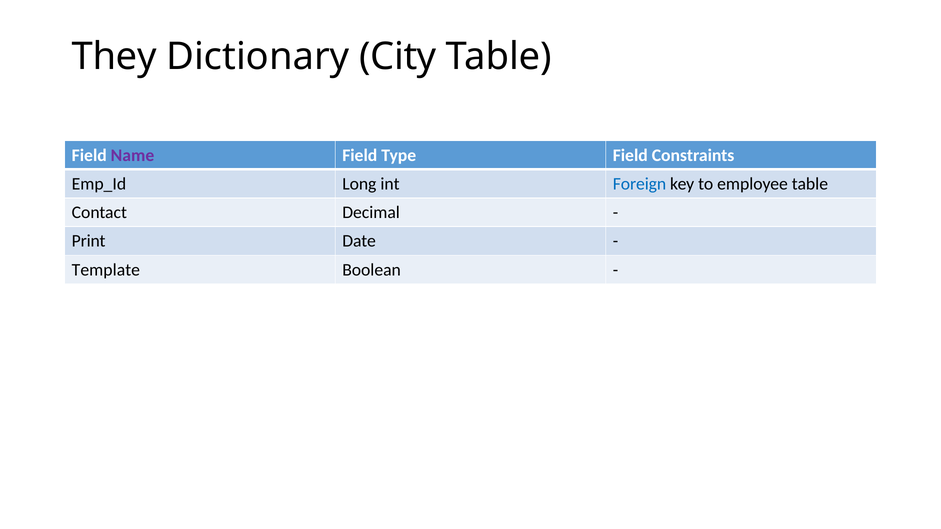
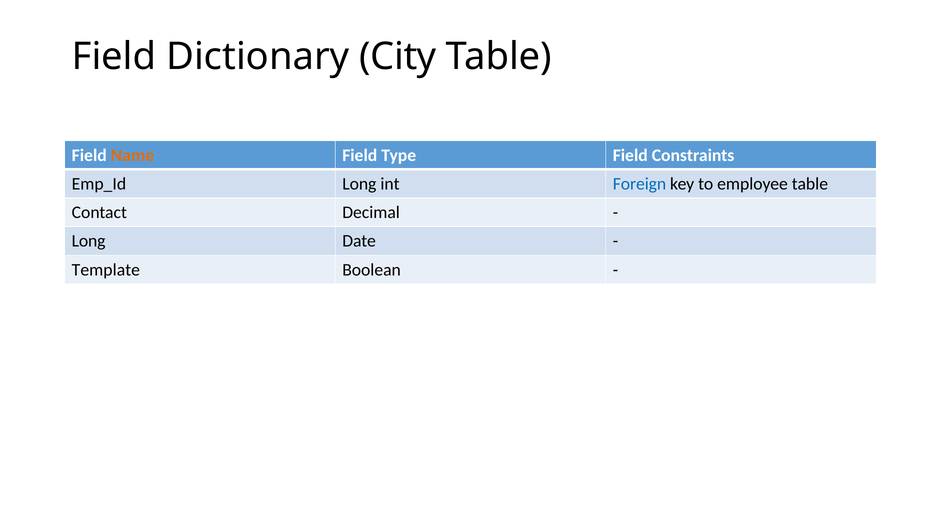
They at (114, 56): They -> Field
Name colour: purple -> orange
Print at (89, 241): Print -> Long
